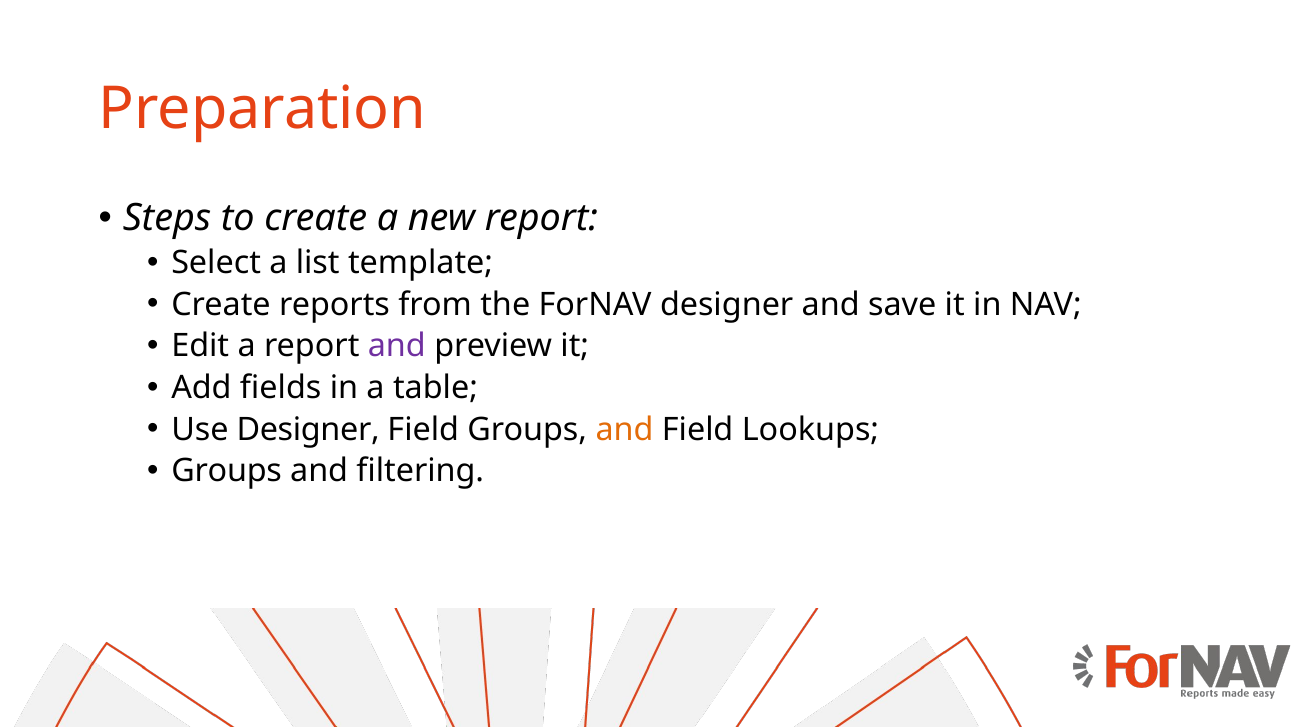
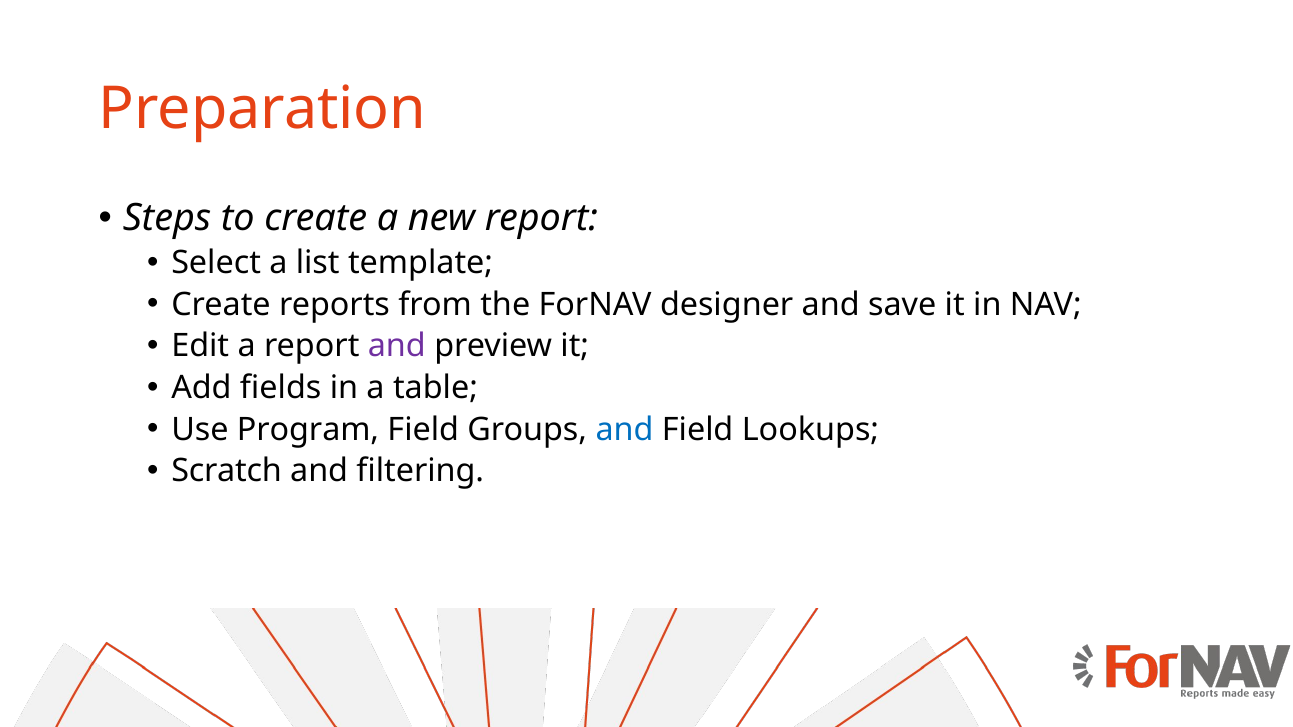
Use Designer: Designer -> Program
and at (625, 430) colour: orange -> blue
Groups at (227, 471): Groups -> Scratch
